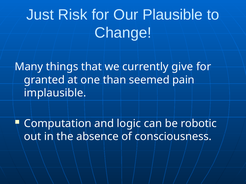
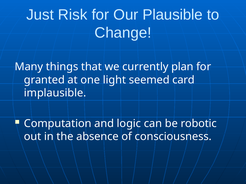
give: give -> plan
than: than -> light
pain: pain -> card
